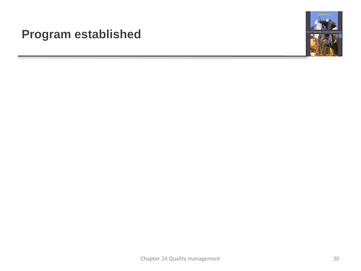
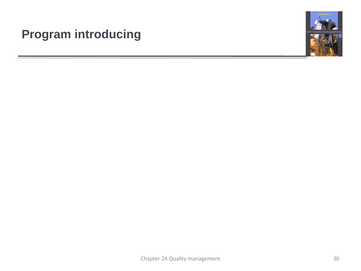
established: established -> introducing
